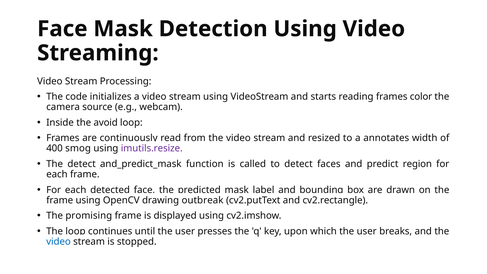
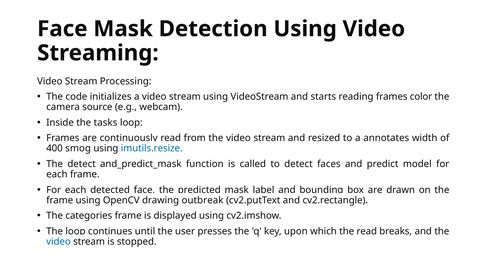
avoid: avoid -> tasks
imutils.resize colour: purple -> blue
region: region -> model
promising: promising -> categories
which the user: user -> read
